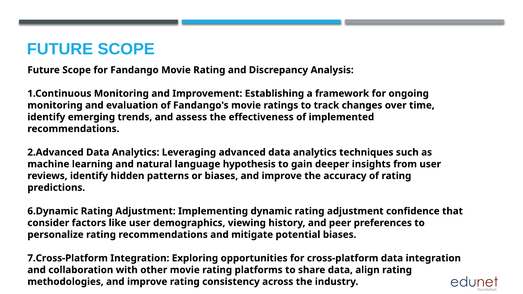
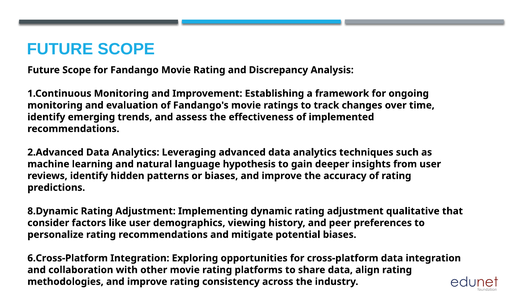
6.Dynamic: 6.Dynamic -> 8.Dynamic
confidence: confidence -> qualitative
7.Cross-Platform: 7.Cross-Platform -> 6.Cross-Platform
